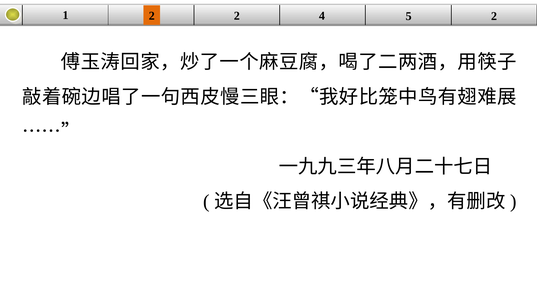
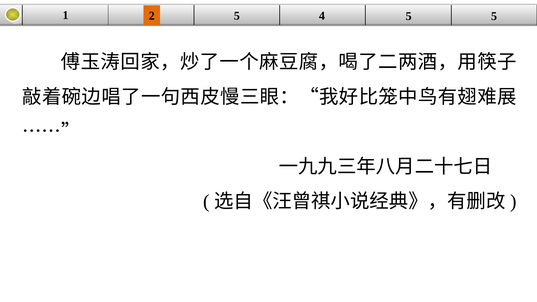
2 2: 2 -> 5
5 2: 2 -> 5
